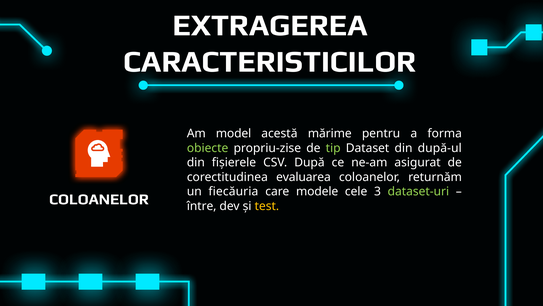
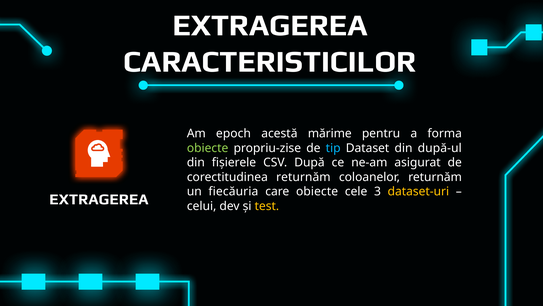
model: model -> epoch
tip colour: light green -> light blue
corectitudinea evaluarea: evaluarea -> returnăm
care modele: modele -> obiecte
dataset-uri colour: light green -> yellow
COLOANELOR at (99, 199): COLOANELOR -> EXTRAGEREA
între: între -> celui
